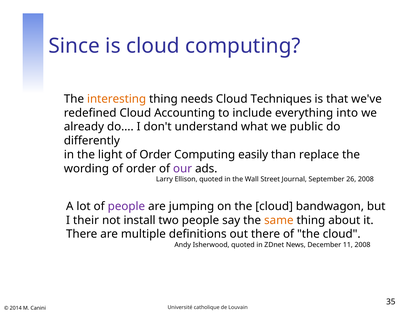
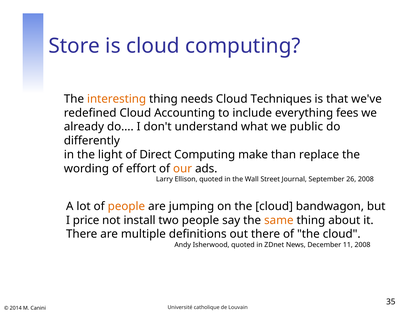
Since: Since -> Store
into: into -> fees
light of Order: Order -> Direct
easily: easily -> make
wording of order: order -> effort
our colour: purple -> orange
people at (126, 206) colour: purple -> orange
their: their -> price
